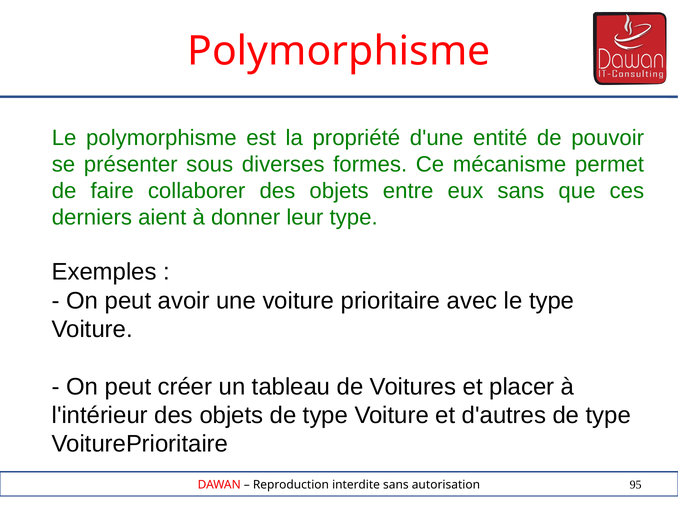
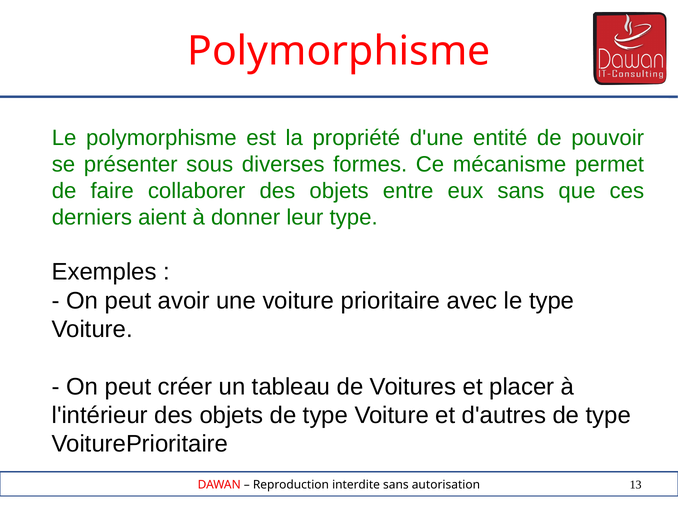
95: 95 -> 13
